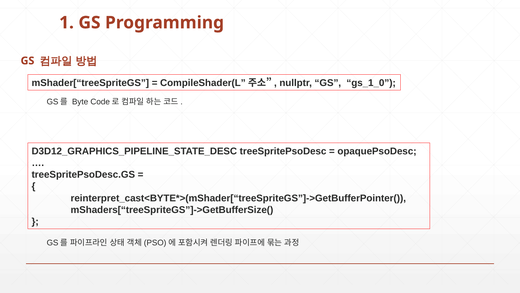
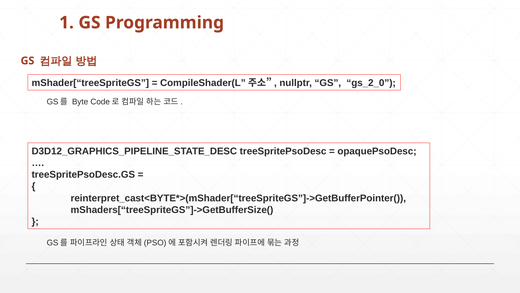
gs_1_0: gs_1_0 -> gs_2_0
